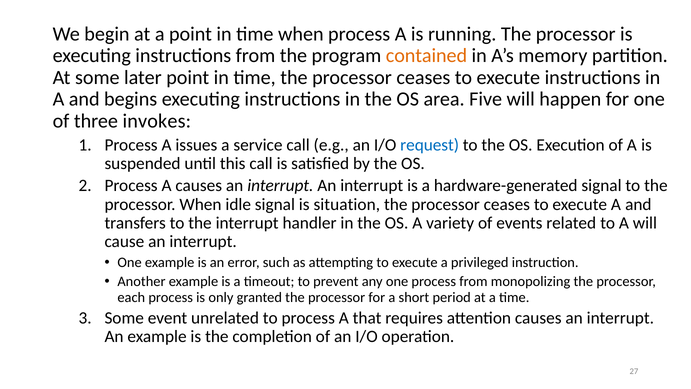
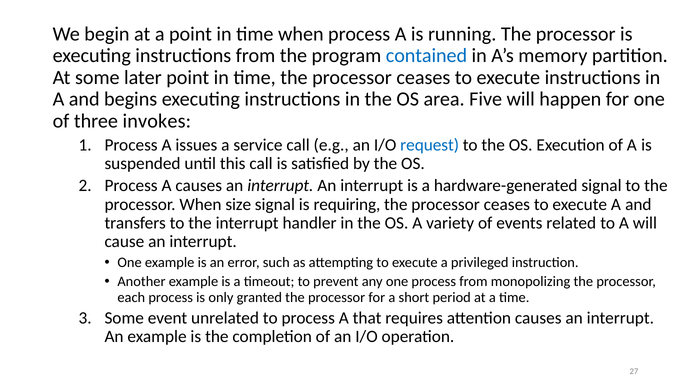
contained colour: orange -> blue
idle: idle -> size
situation: situation -> requiring
